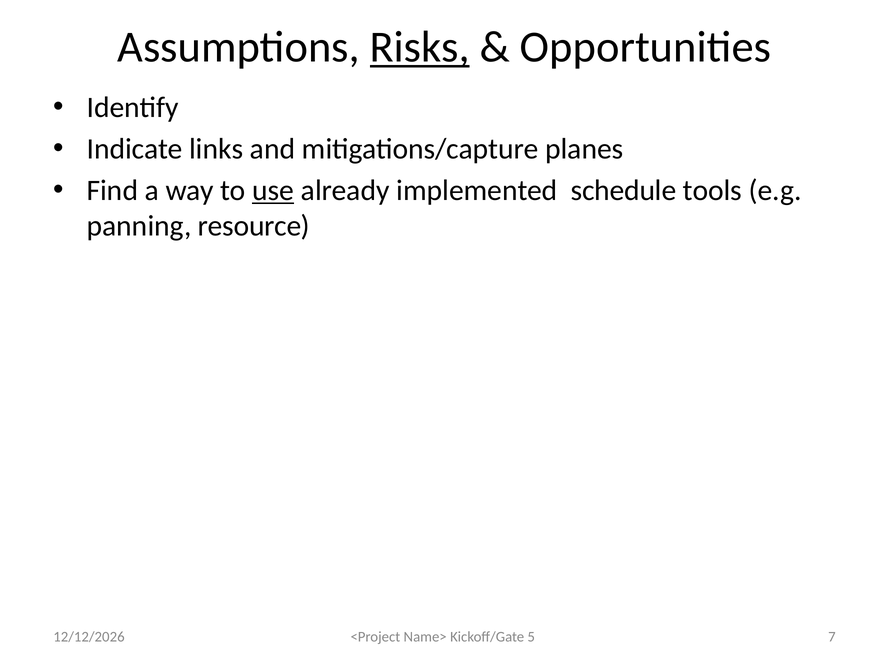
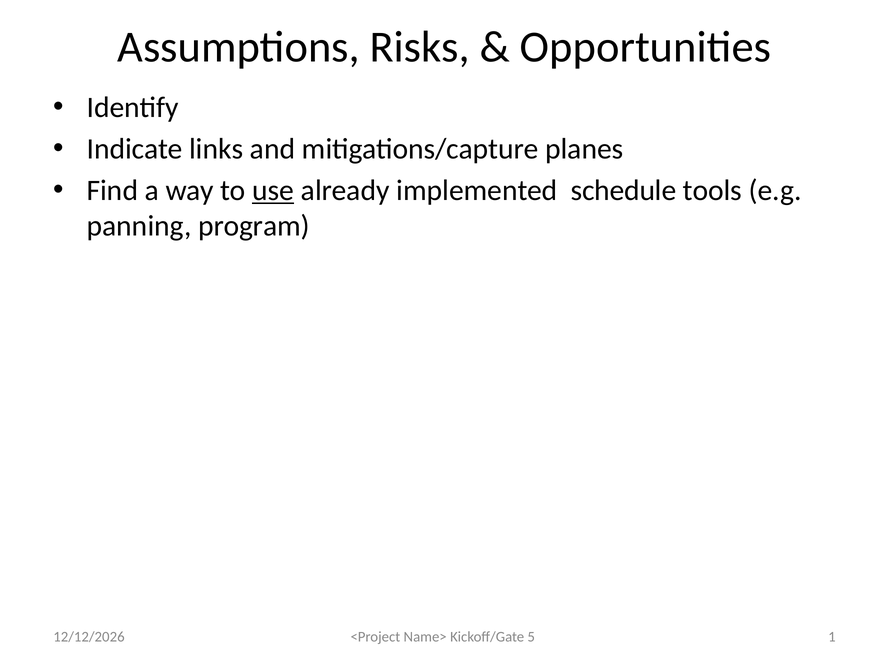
Risks underline: present -> none
resource: resource -> program
7: 7 -> 1
